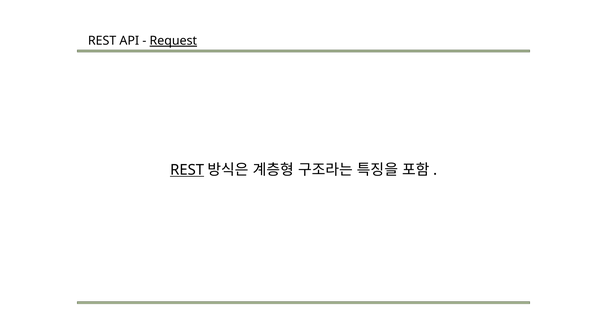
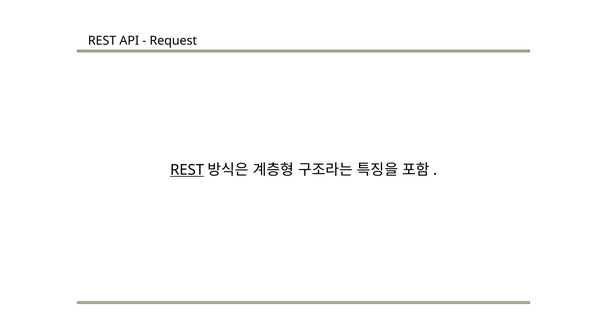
Request underline: present -> none
